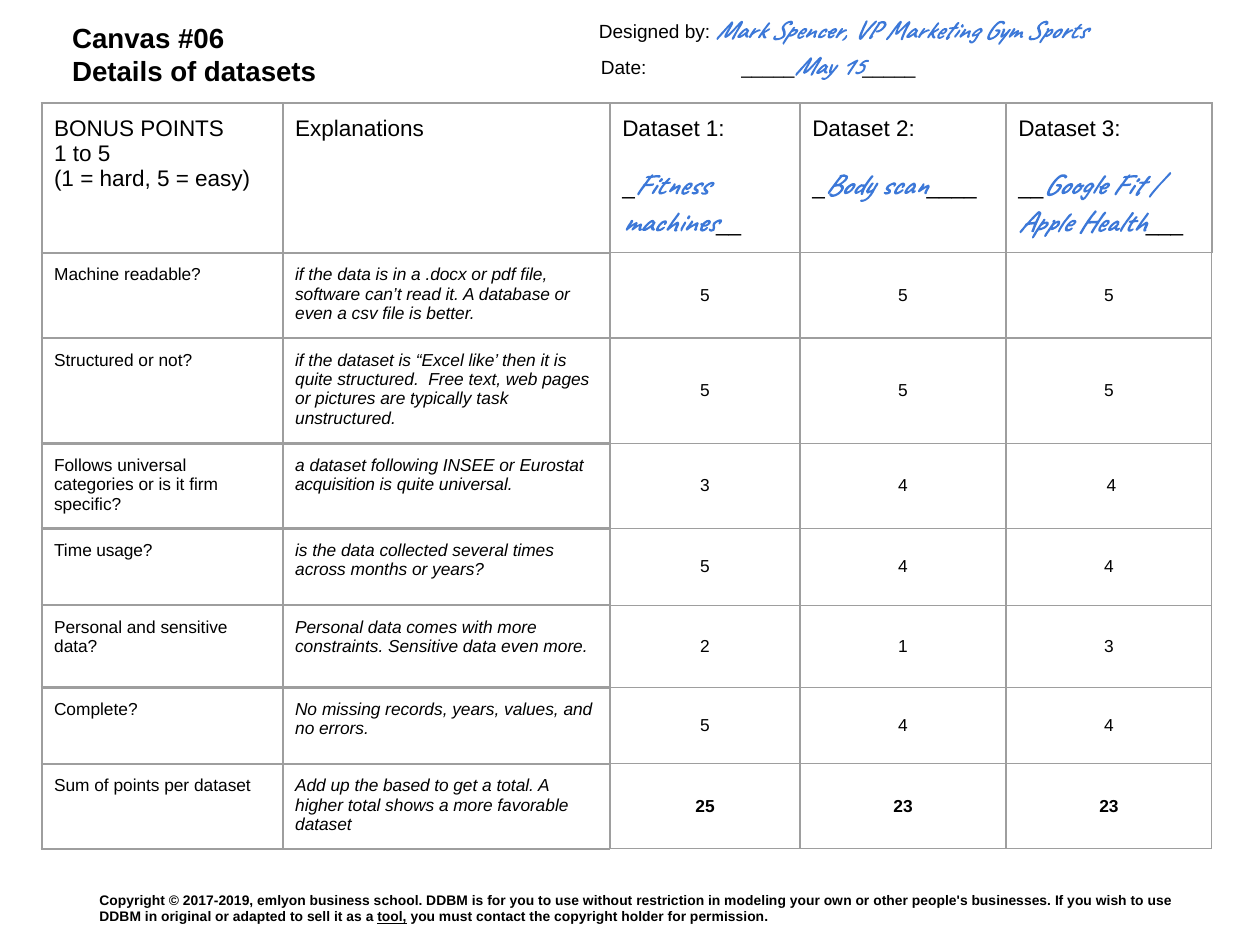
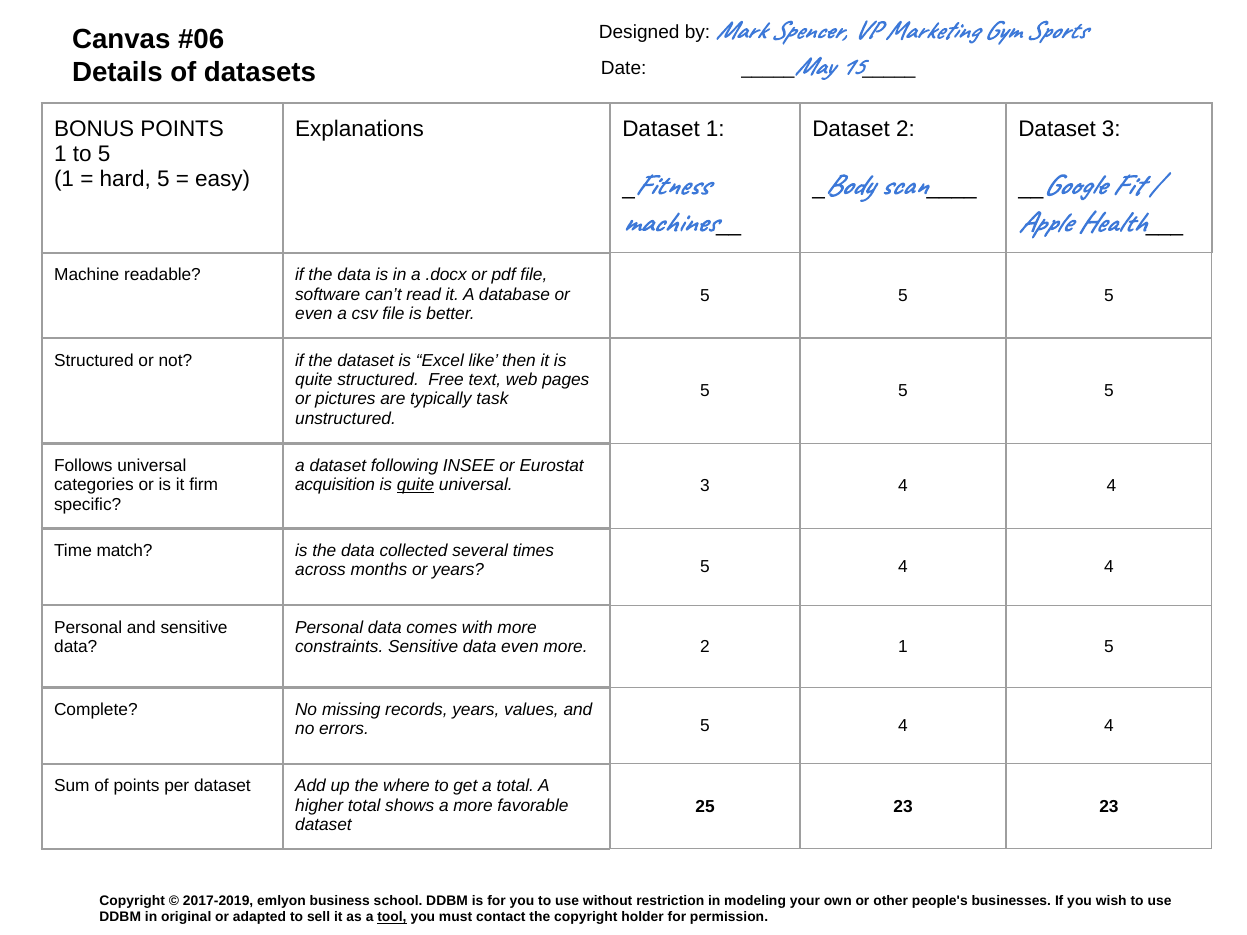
quite at (415, 485) underline: none -> present
usage: usage -> match
1 3: 3 -> 5
based: based -> where
